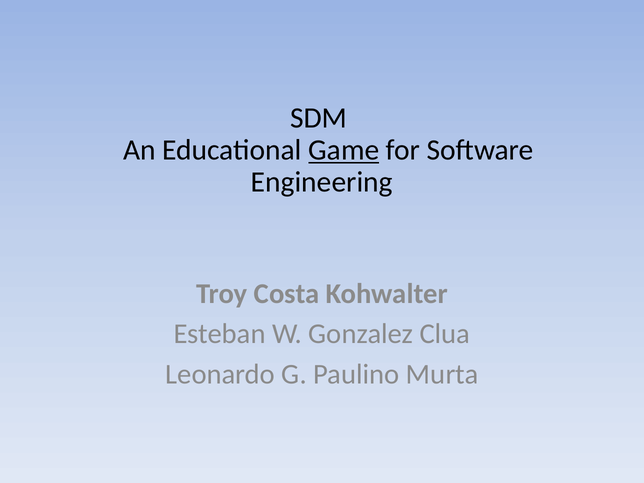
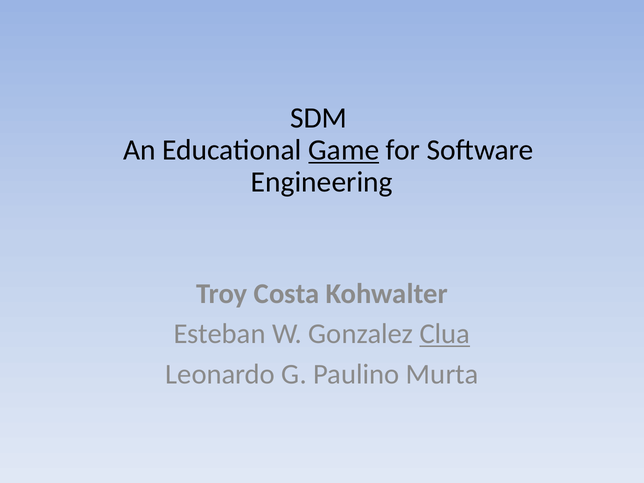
Clua underline: none -> present
